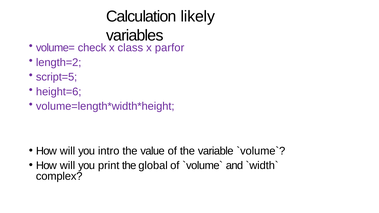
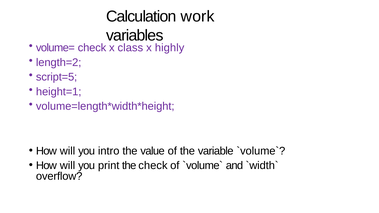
likely: likely -> work
parfor: parfor -> highly
height=6: height=6 -> height=1
the global: global -> check
complex: complex -> overflow
